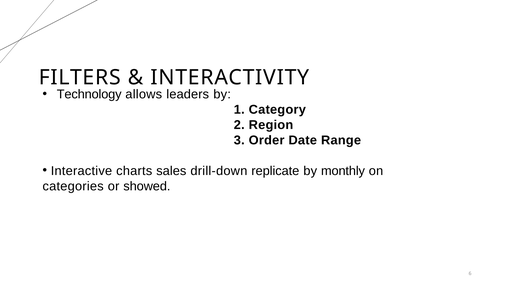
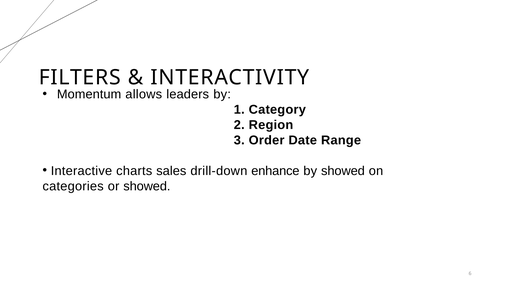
Technology: Technology -> Momentum
replicate: replicate -> enhance
by monthly: monthly -> showed
